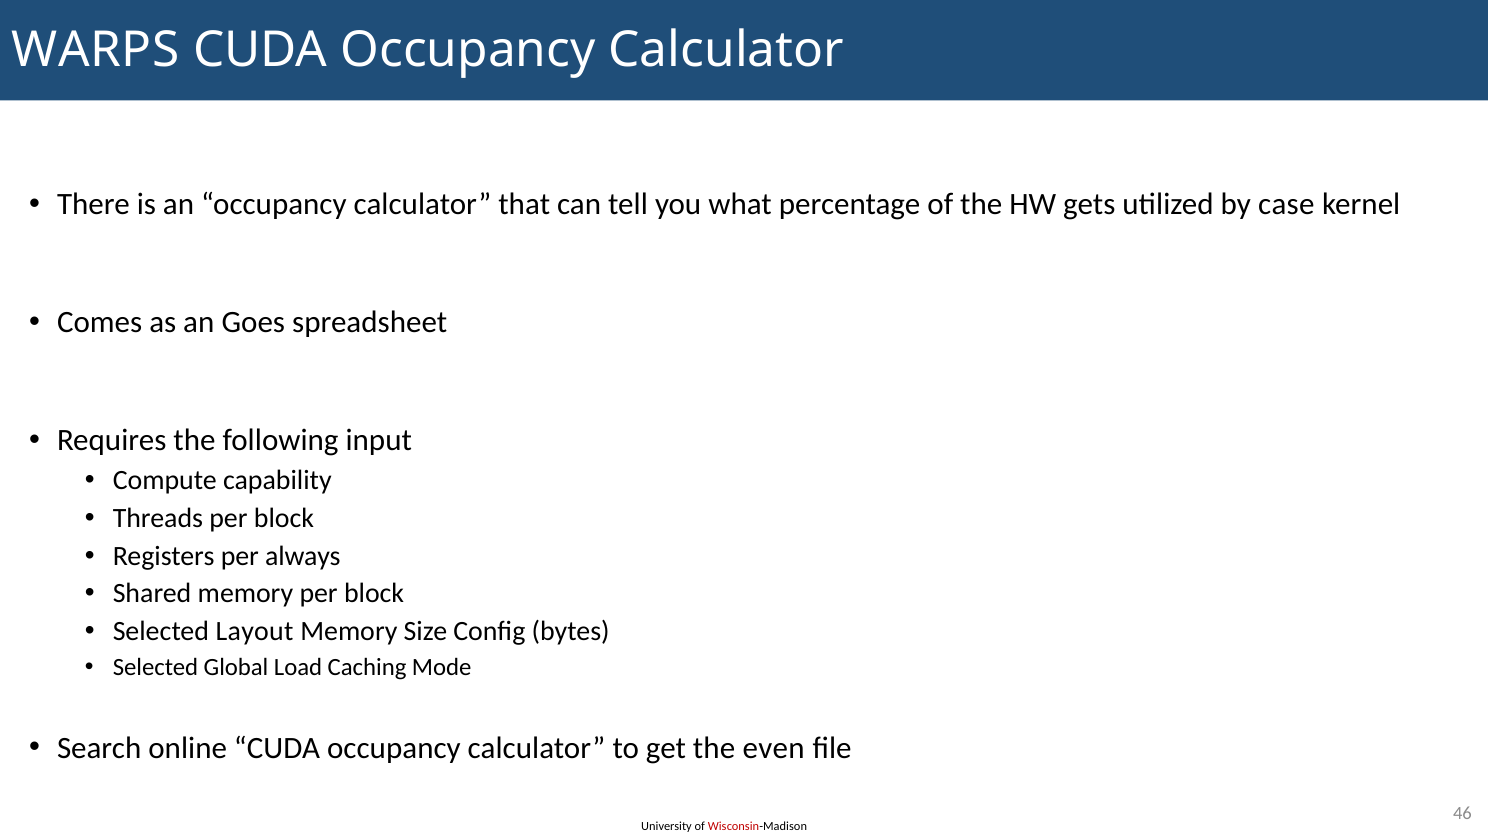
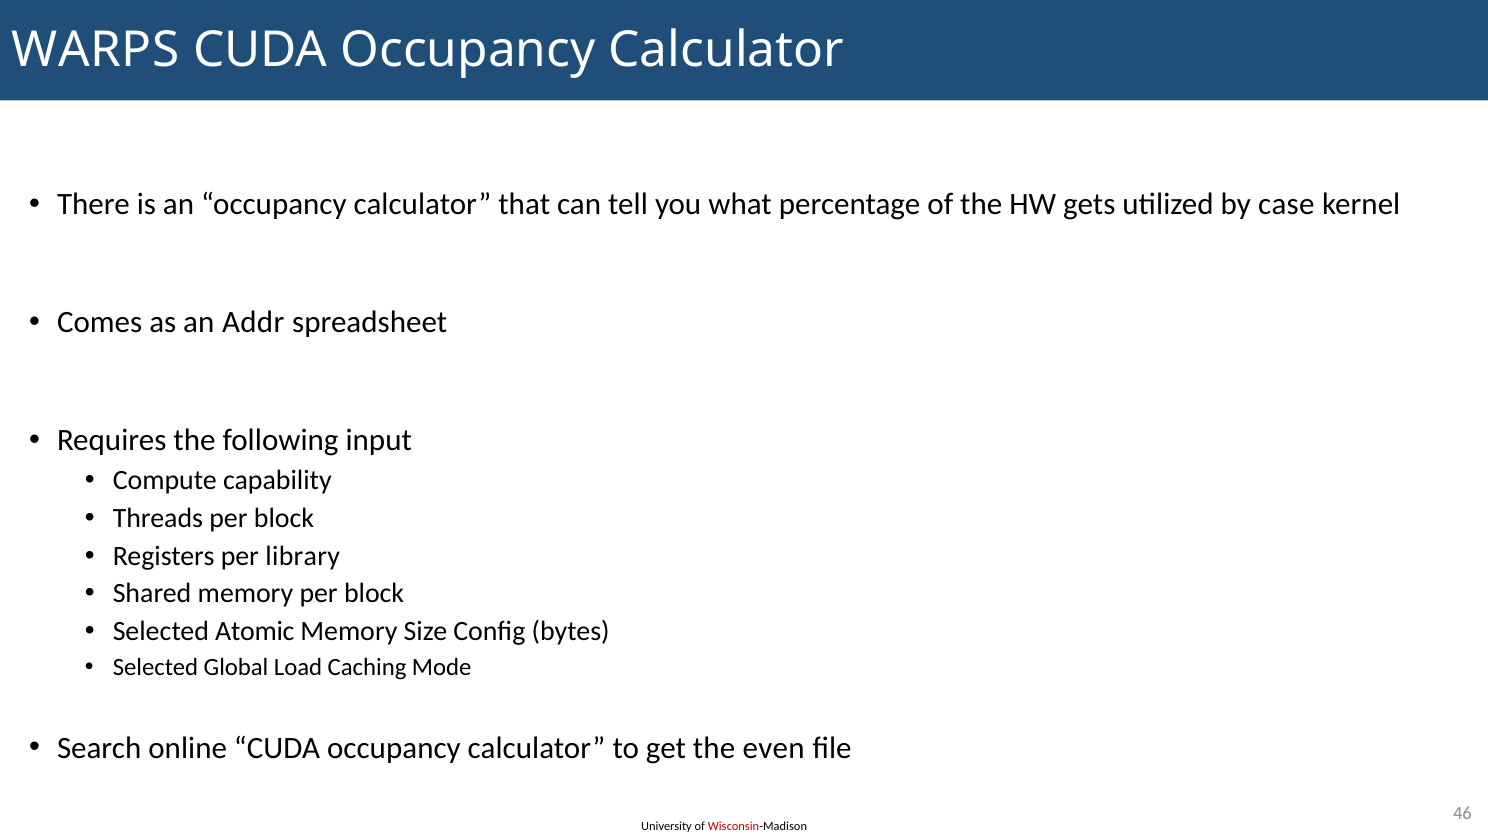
Goes: Goes -> Addr
always: always -> library
Layout: Layout -> Atomic
